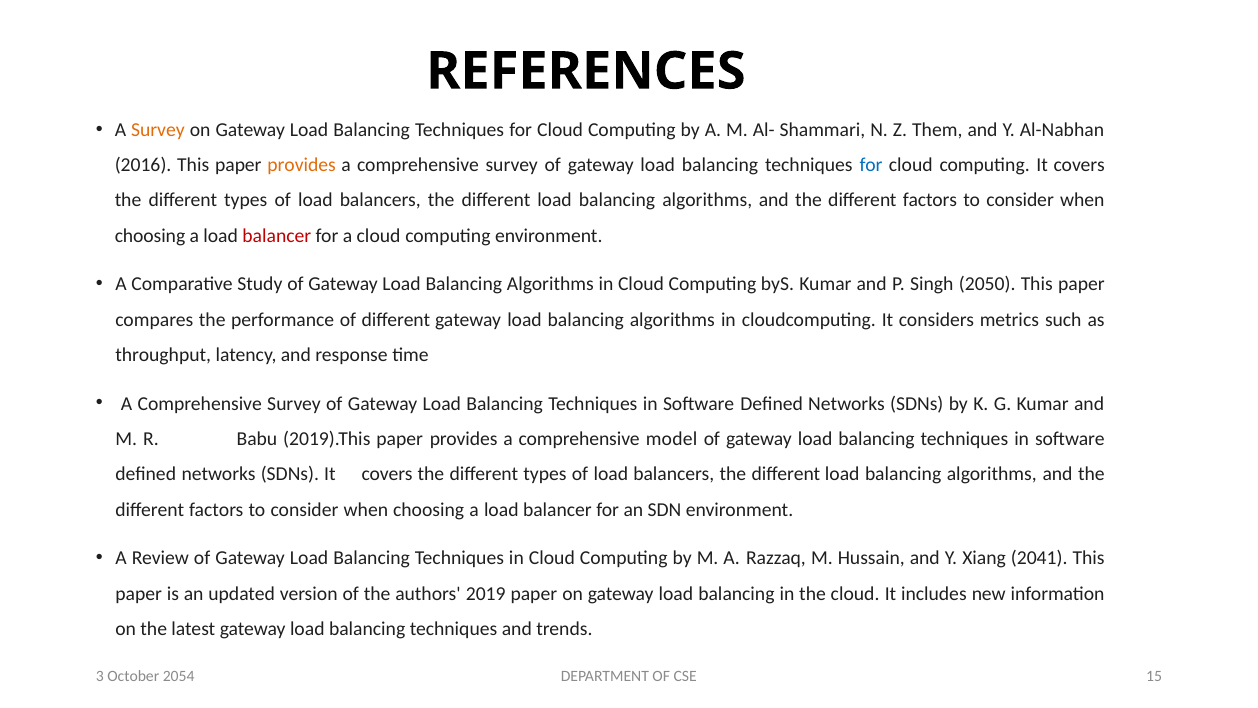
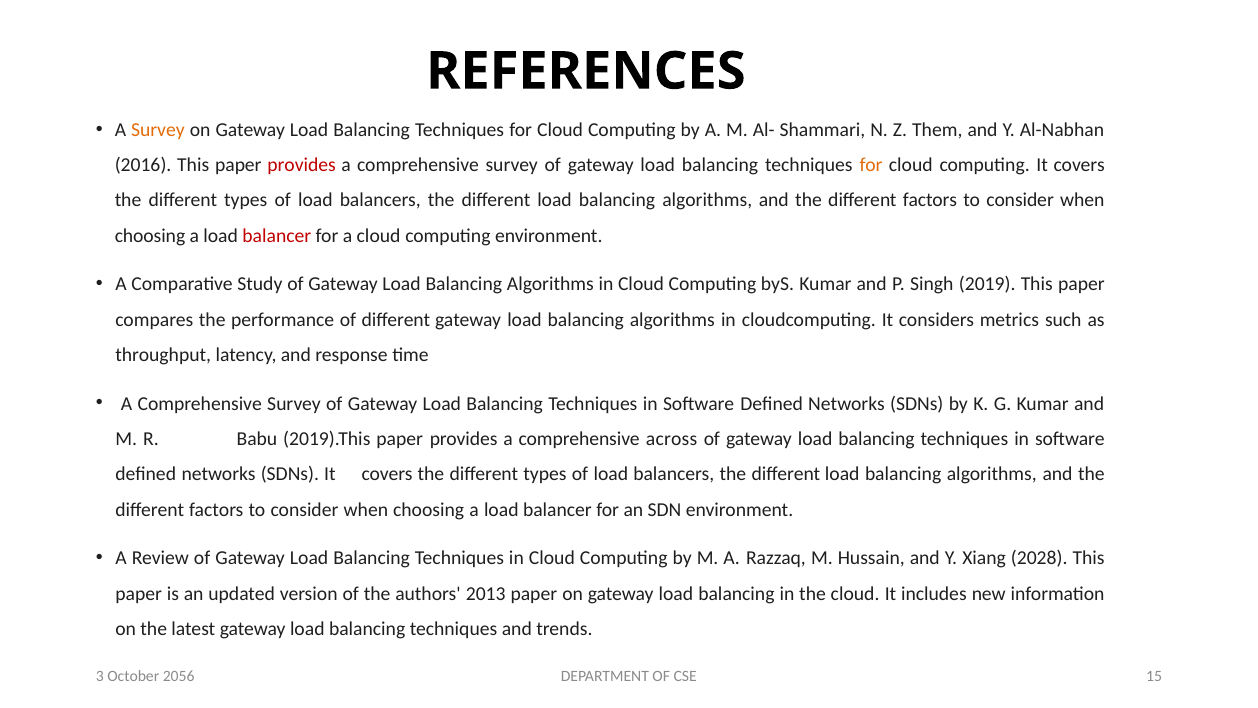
provides at (302, 165) colour: orange -> red
for at (871, 165) colour: blue -> orange
2050: 2050 -> 2019
model: model -> across
2041: 2041 -> 2028
2019: 2019 -> 2013
2054: 2054 -> 2056
